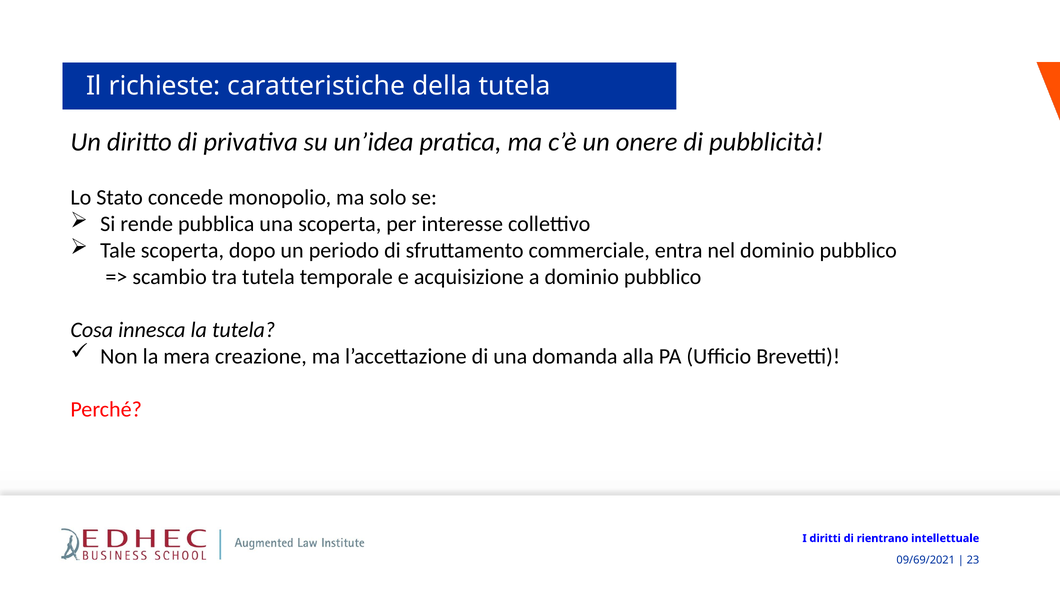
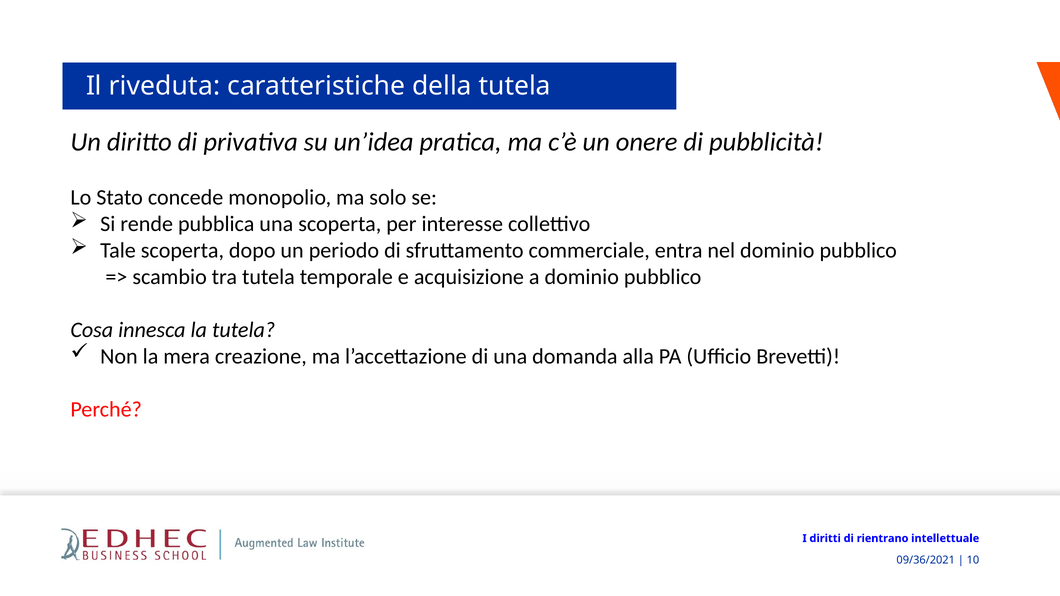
richieste: richieste -> riveduta
09/69/2021: 09/69/2021 -> 09/36/2021
23: 23 -> 10
